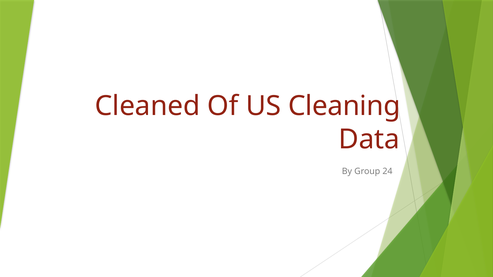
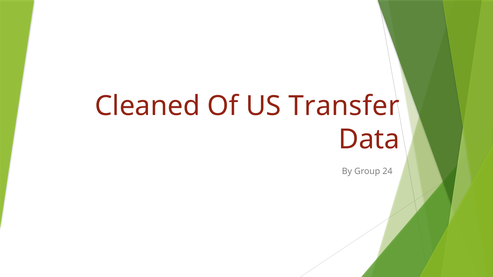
Cleaning: Cleaning -> Transfer
